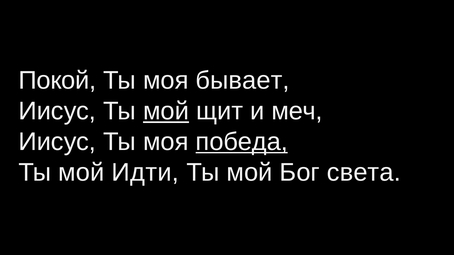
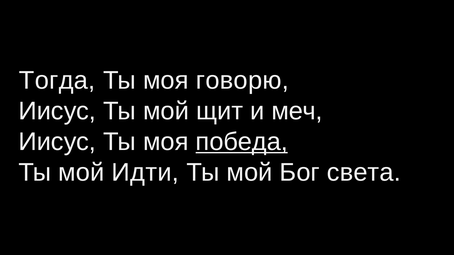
Покой: Покой -> Тогда
бывает: бывает -> говорю
мой at (166, 111) underline: present -> none
